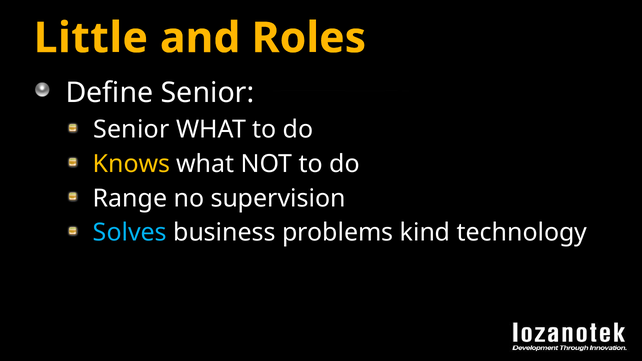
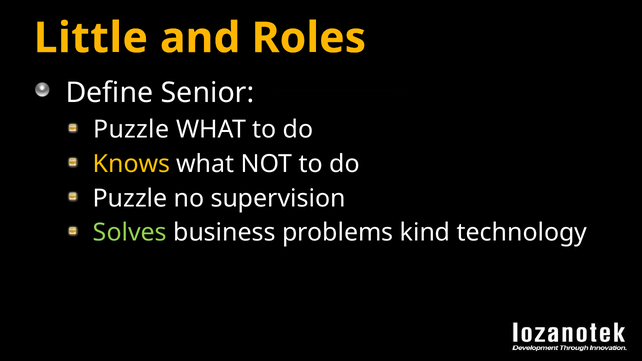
Senior at (131, 129): Senior -> Puzzle
Range at (130, 198): Range -> Puzzle
Solves colour: light blue -> light green
